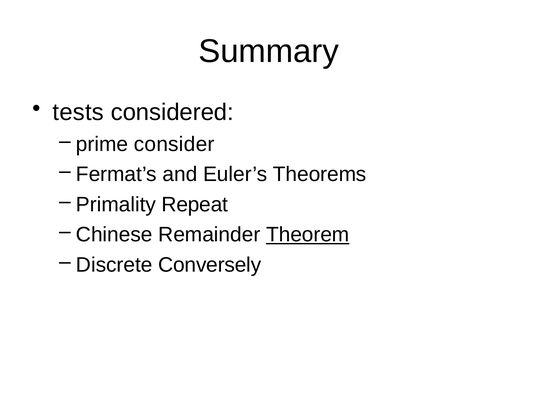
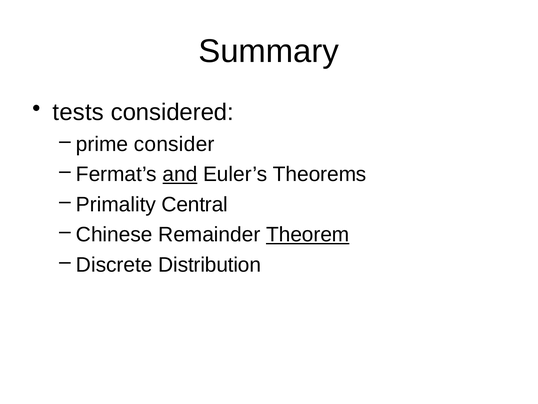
and underline: none -> present
Repeat: Repeat -> Central
Conversely: Conversely -> Distribution
